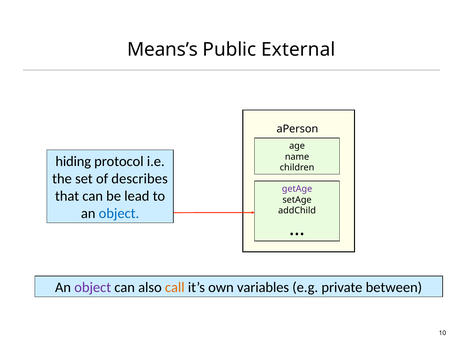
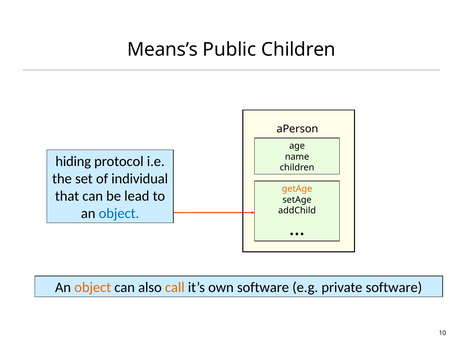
Public External: External -> Children
describes: describes -> individual
getAge colour: purple -> orange
object at (93, 288) colour: purple -> orange
own variables: variables -> software
private between: between -> software
